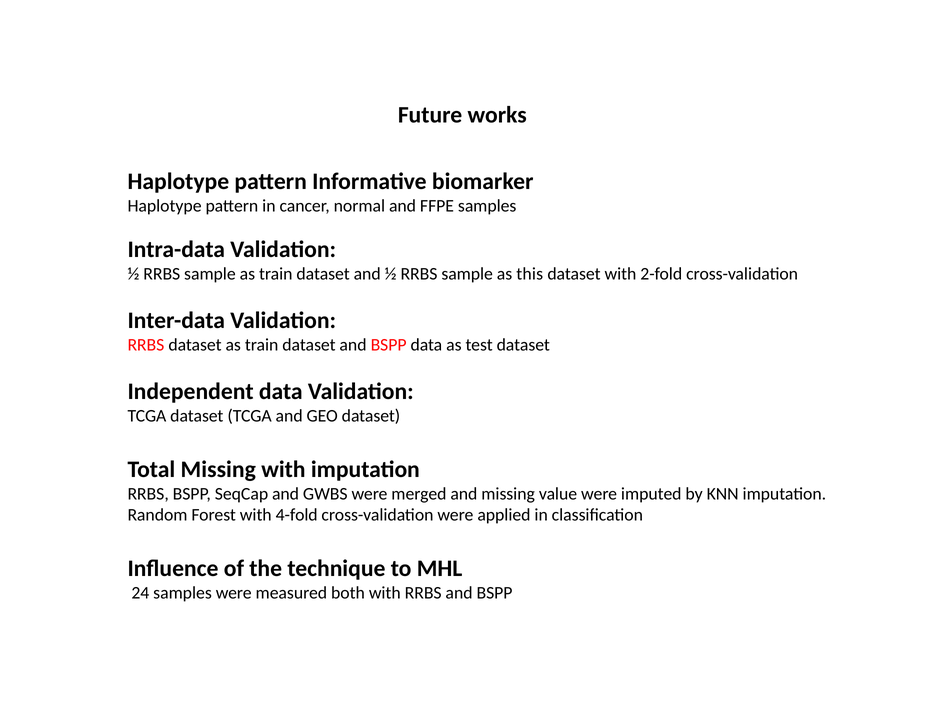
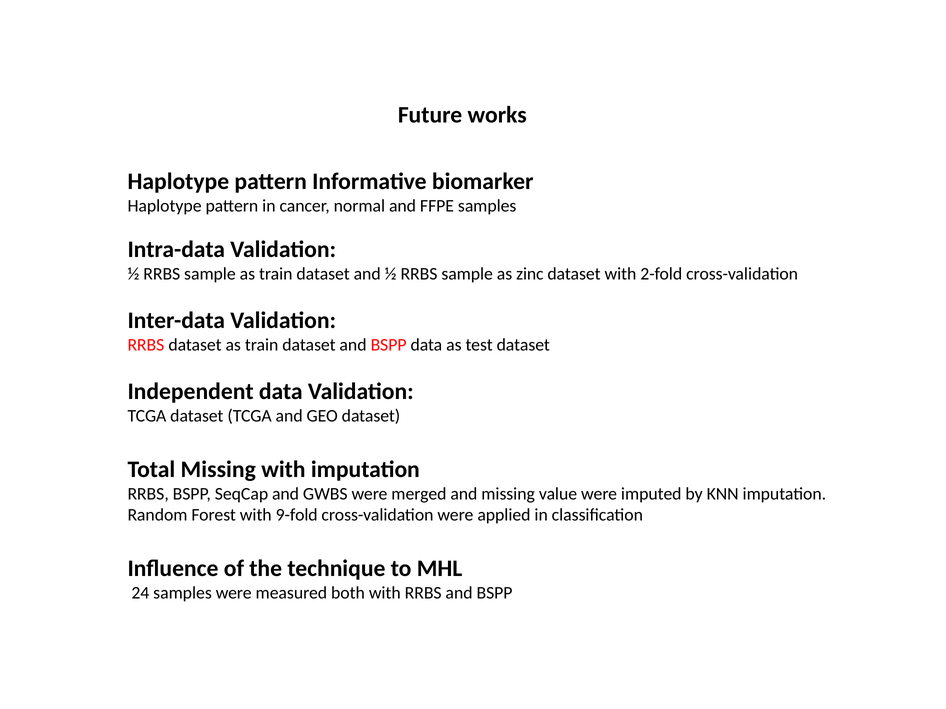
this: this -> zinc
4-fold: 4-fold -> 9-fold
